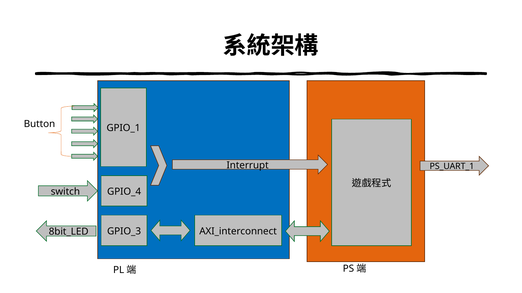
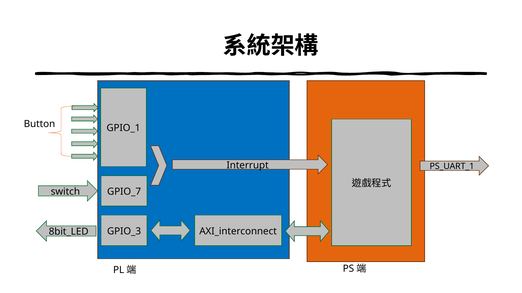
GPIO_4: GPIO_4 -> GPIO_7
